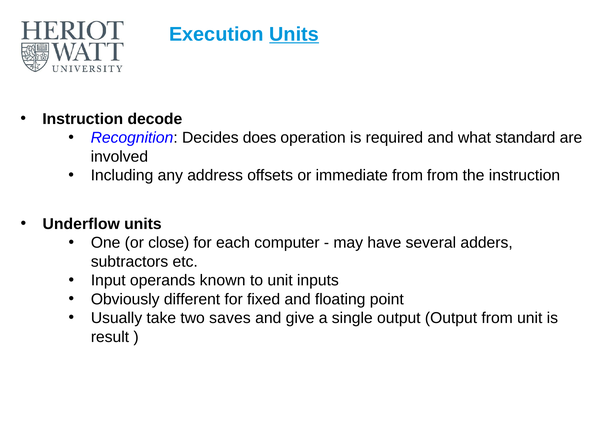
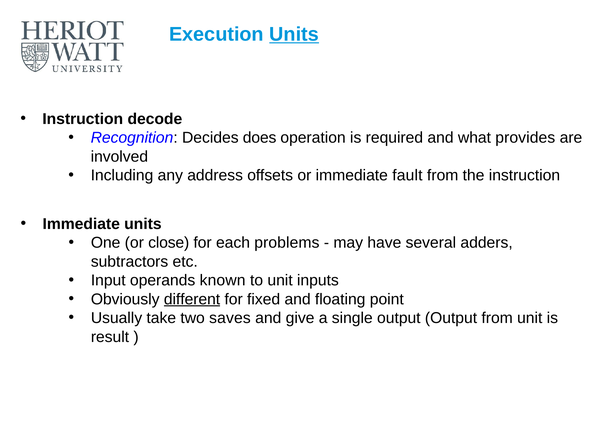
standard: standard -> provides
immediate from: from -> fault
Underflow at (81, 224): Underflow -> Immediate
computer: computer -> problems
different underline: none -> present
